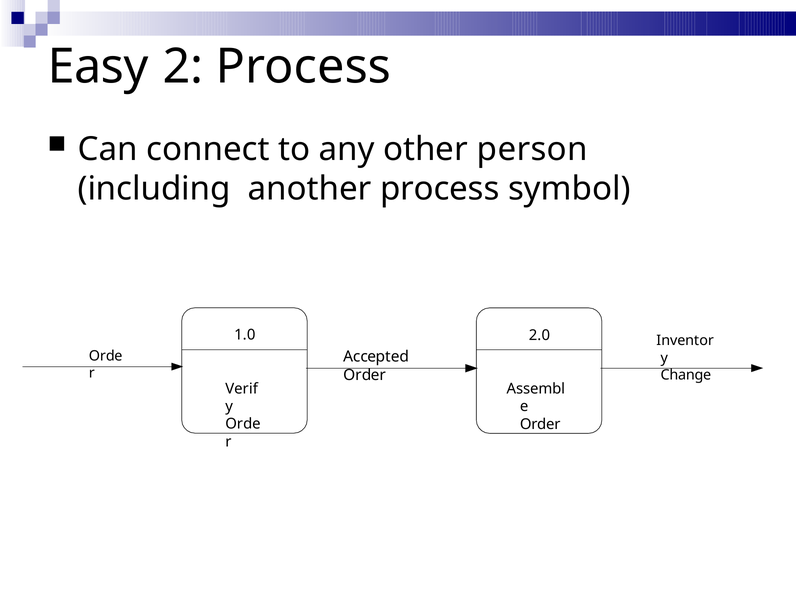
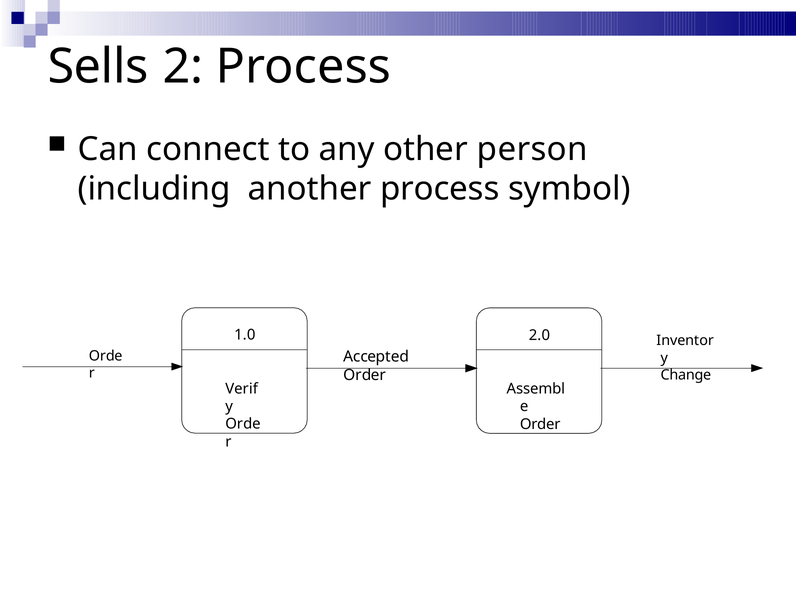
Easy: Easy -> Sells
